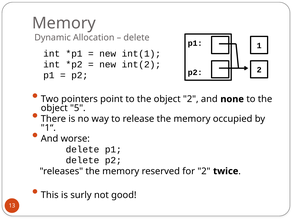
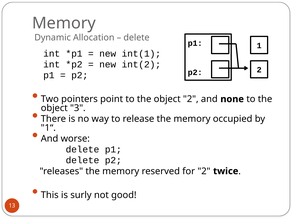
5: 5 -> 3
